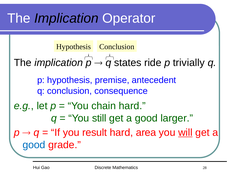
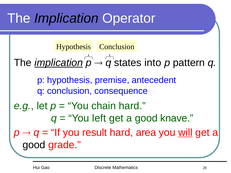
implication at (59, 63) underline: none -> present
ride: ride -> into
trivially: trivially -> pattern
still: still -> left
larger: larger -> knave
good at (34, 145) colour: blue -> black
